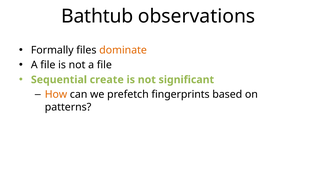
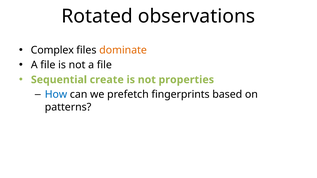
Bathtub: Bathtub -> Rotated
Formally: Formally -> Complex
significant: significant -> properties
How colour: orange -> blue
